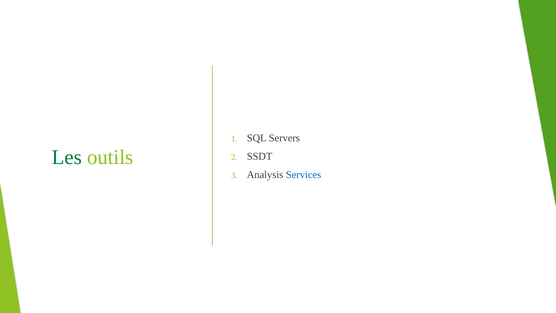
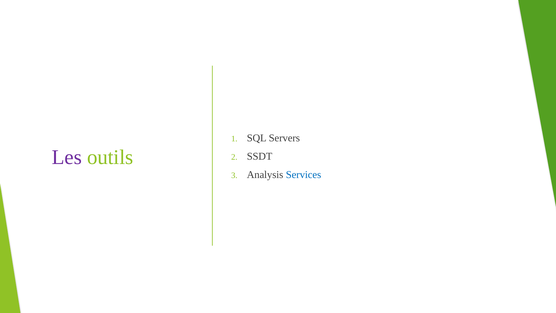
Les colour: green -> purple
